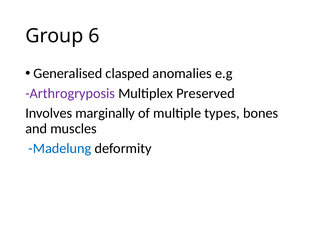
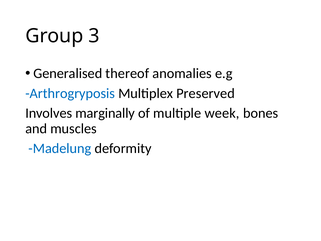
6: 6 -> 3
clasped: clasped -> thereof
Arthrogryposis colour: purple -> blue
types: types -> week
